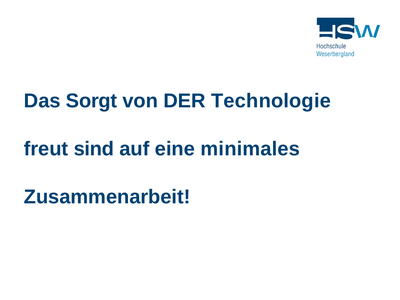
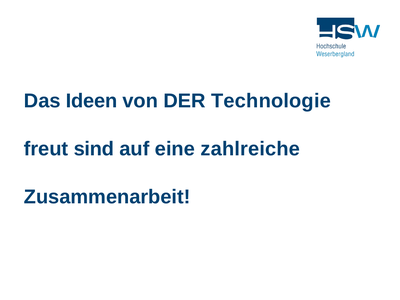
Sorgt: Sorgt -> Ideen
minimales: minimales -> zahlreiche
